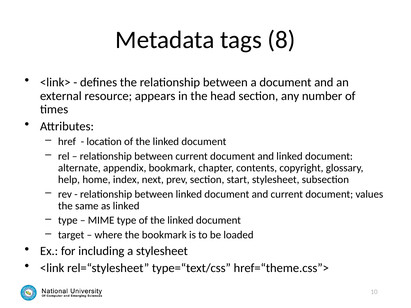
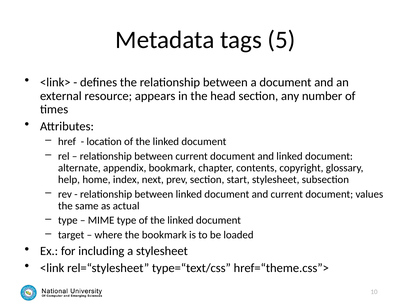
8: 8 -> 5
as linked: linked -> actual
